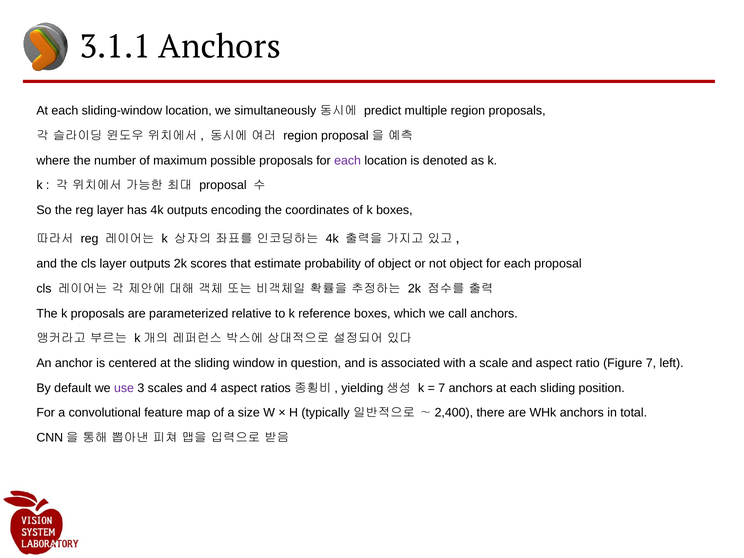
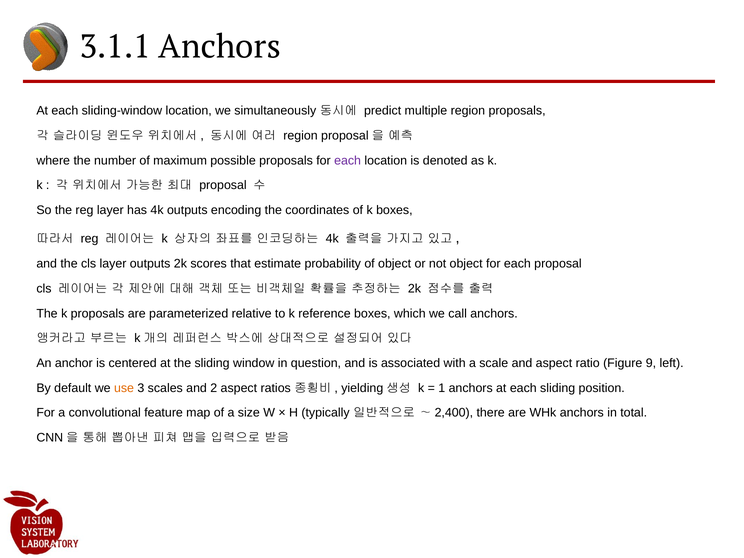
Figure 7: 7 -> 9
use colour: purple -> orange
4: 4 -> 2
7 at (442, 388): 7 -> 1
